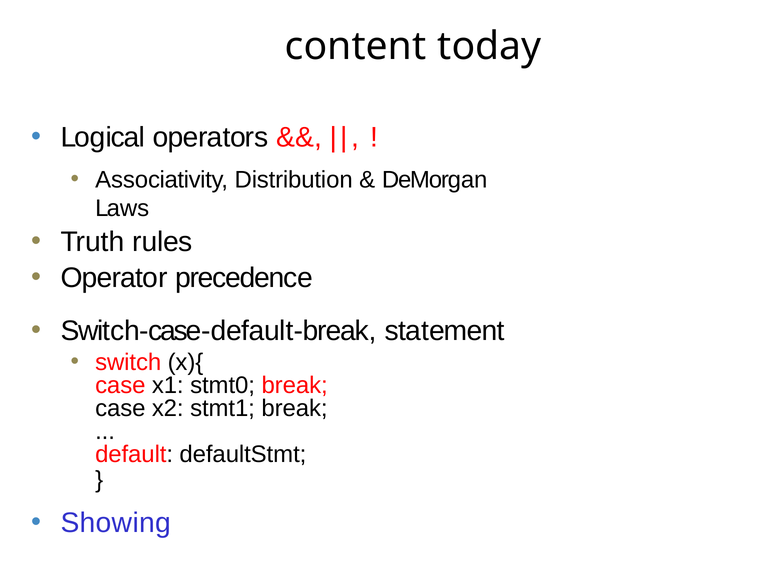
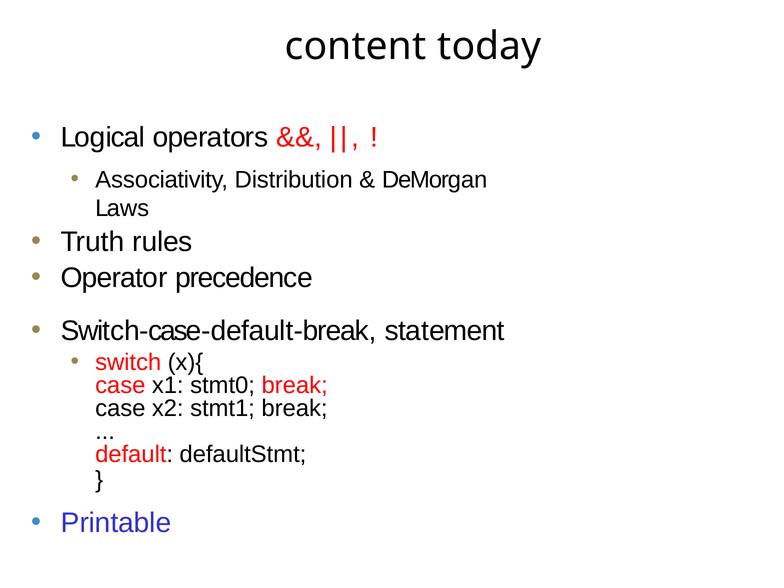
Showing: Showing -> Printable
